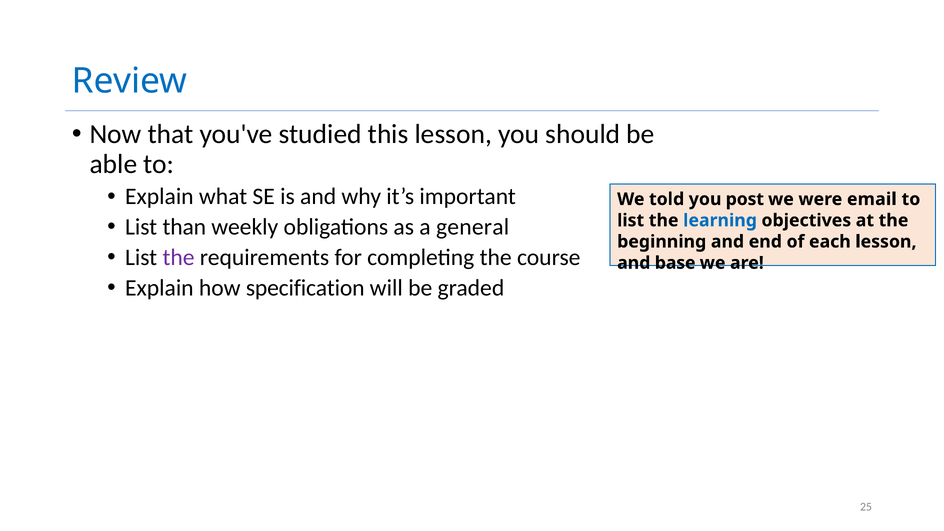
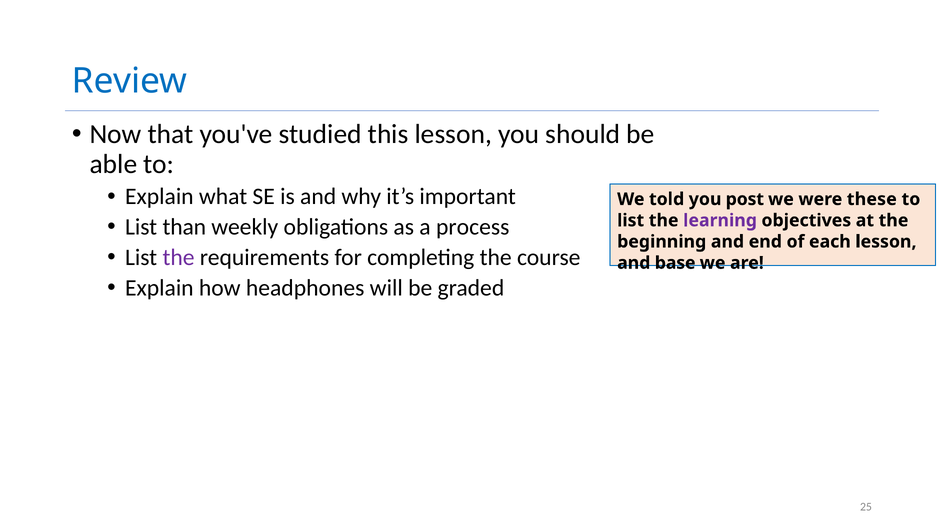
email: email -> these
general: general -> process
learning colour: blue -> purple
specification: specification -> headphones
